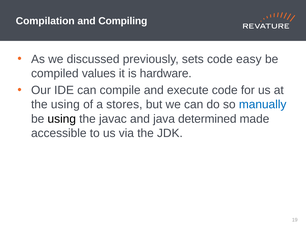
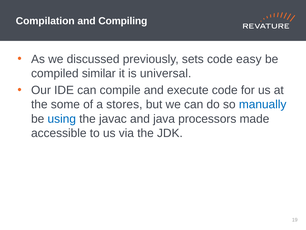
values: values -> similar
hardware: hardware -> universal
the using: using -> some
using at (62, 119) colour: black -> blue
determined: determined -> processors
